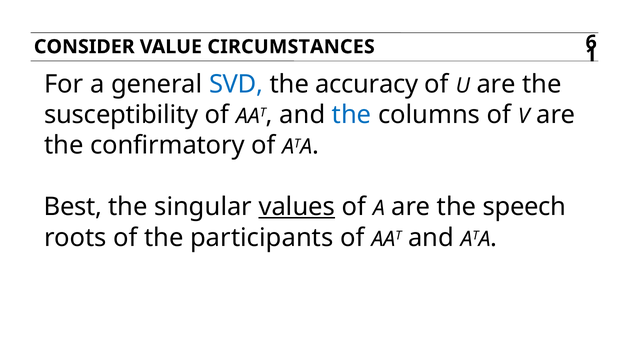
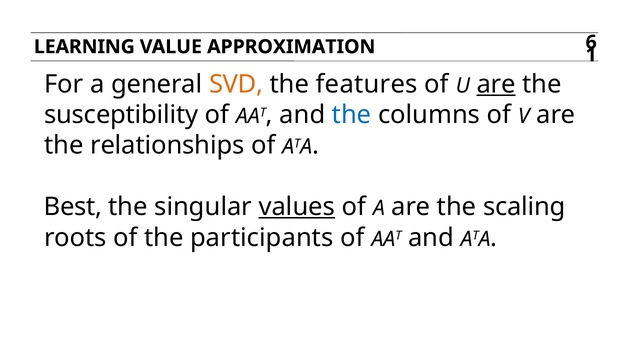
CONSIDER: CONSIDER -> LEARNING
CIRCUMSTANCES: CIRCUMSTANCES -> APPROXIMATION
SVD colour: blue -> orange
accuracy: accuracy -> features
are at (496, 84) underline: none -> present
confirmatory: confirmatory -> relationships
speech: speech -> scaling
